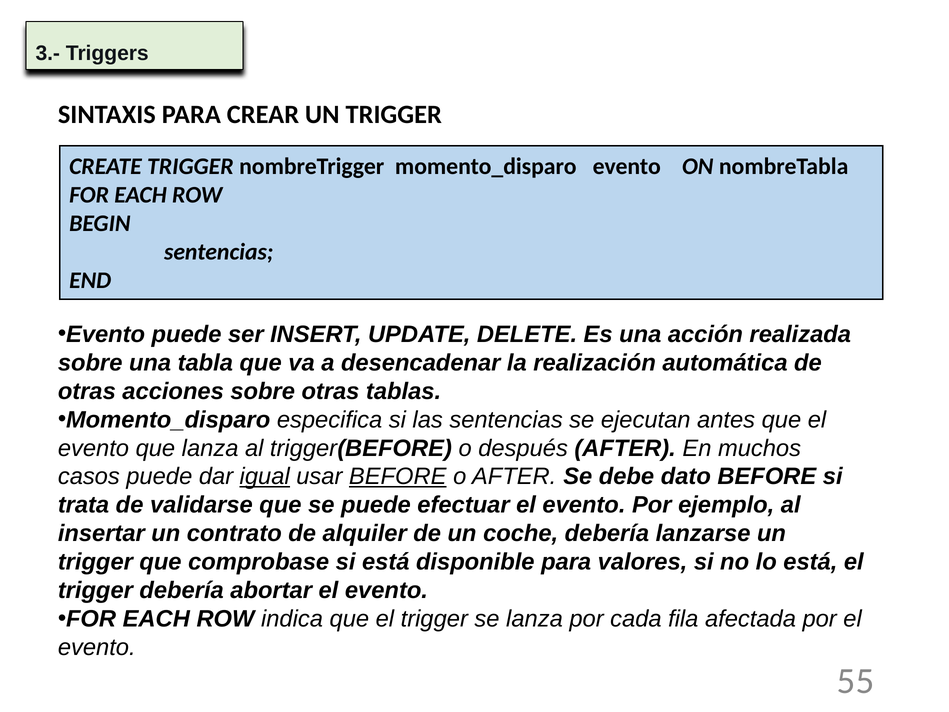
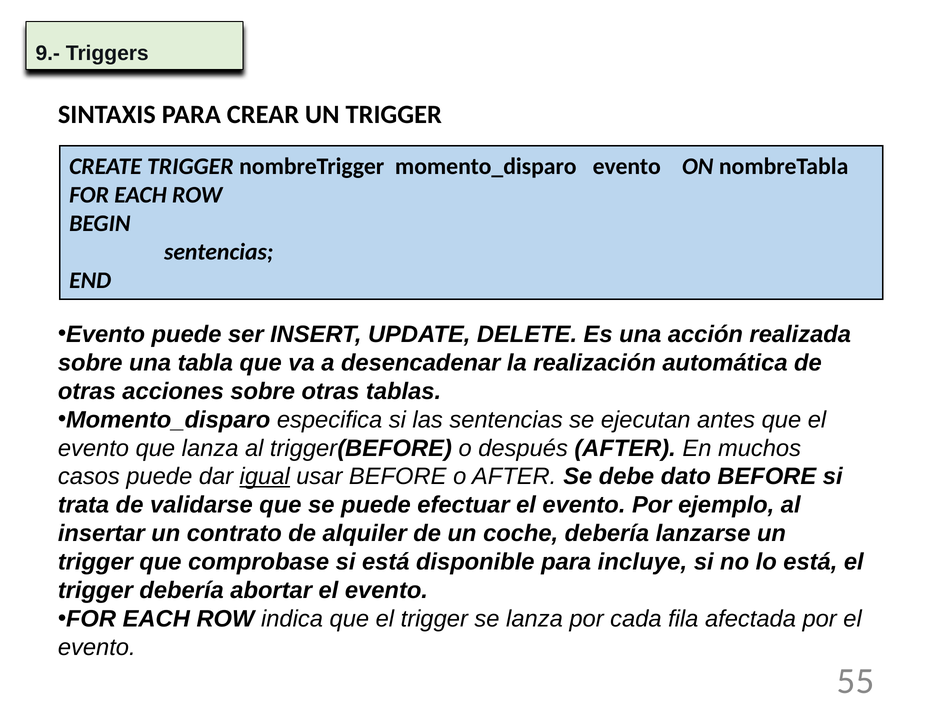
3.-: 3.- -> 9.-
BEFORE at (398, 476) underline: present -> none
valores: valores -> incluye
